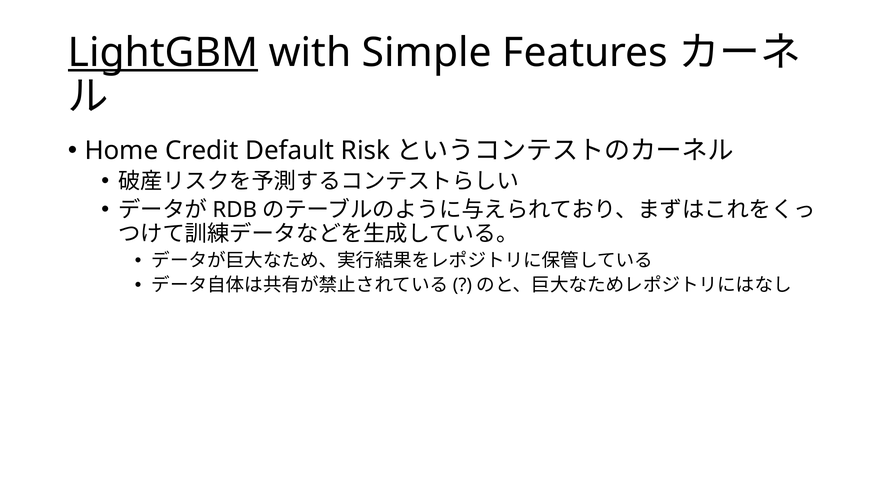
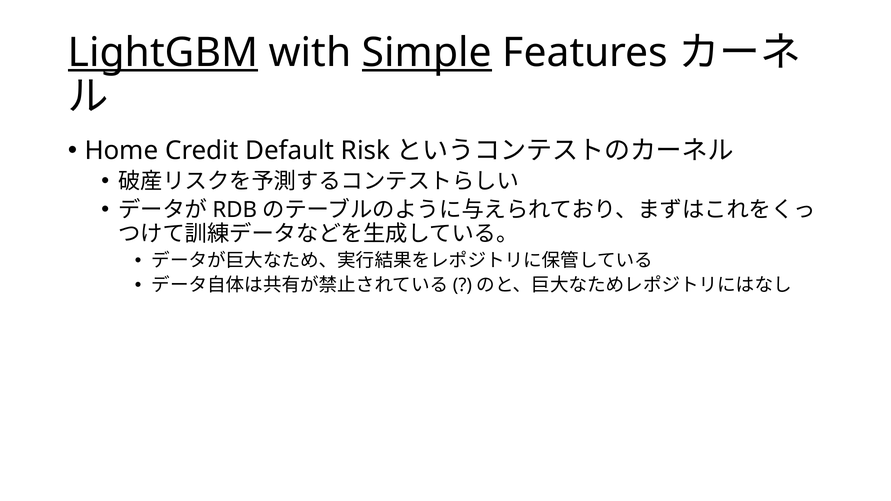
Simple underline: none -> present
